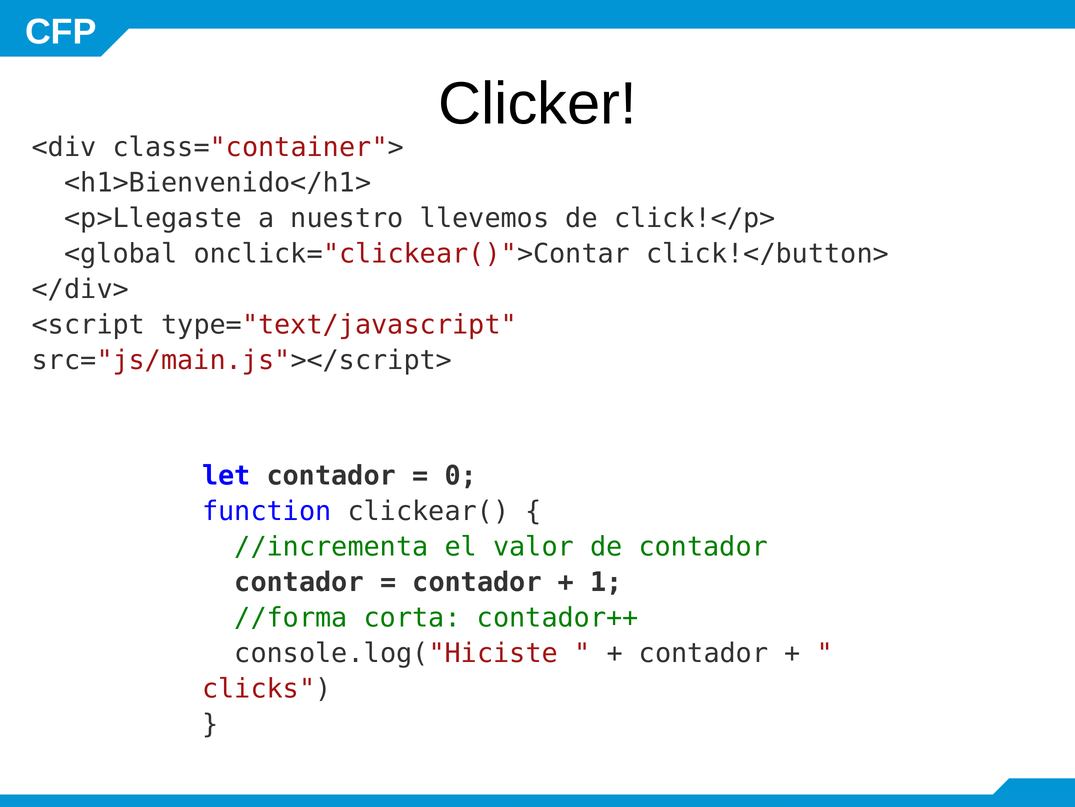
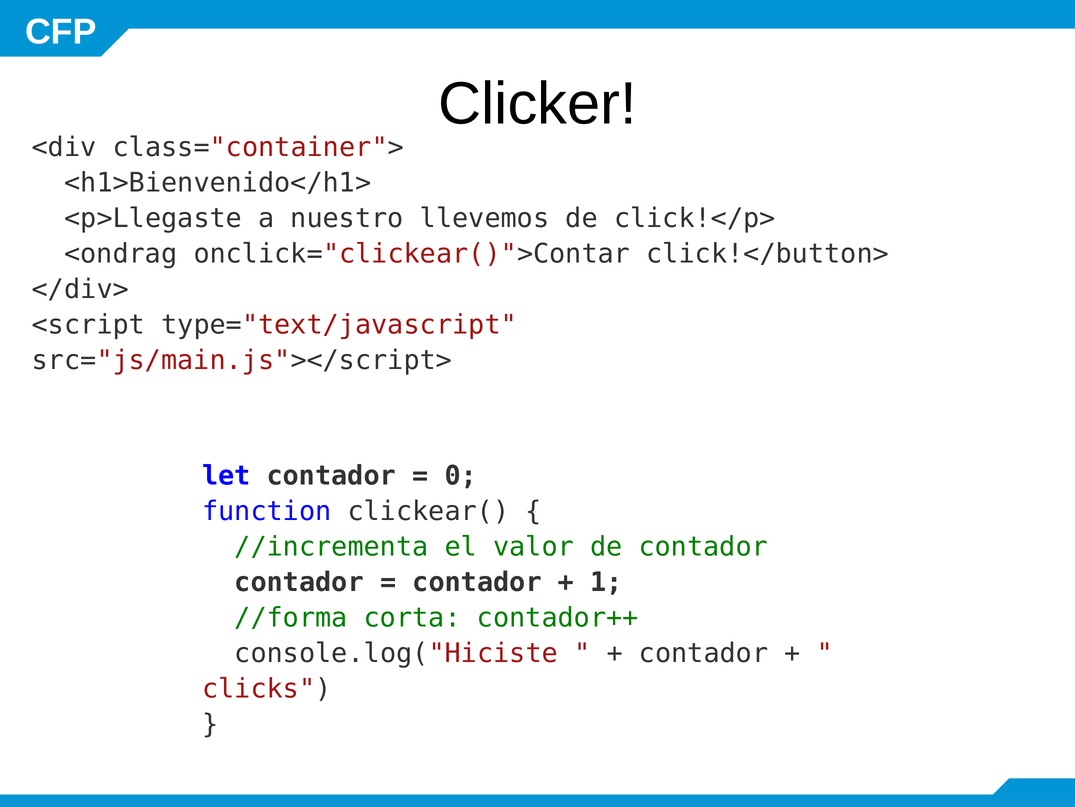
<global: <global -> <ondrag
